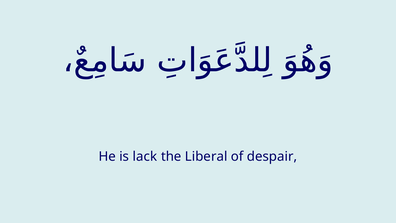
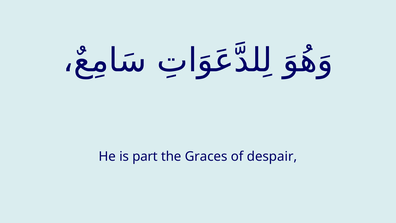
lack: lack -> part
Liberal: Liberal -> Graces
